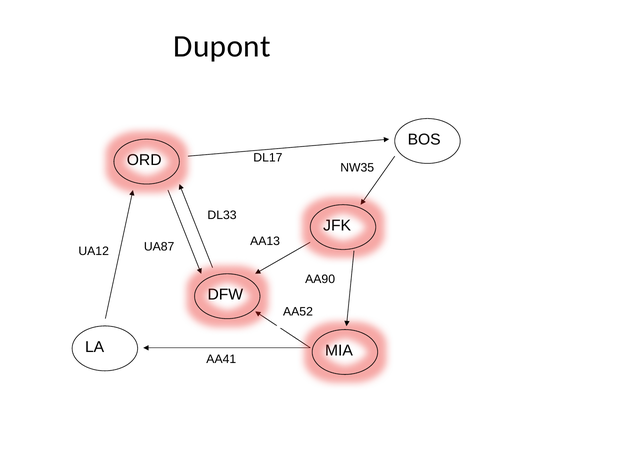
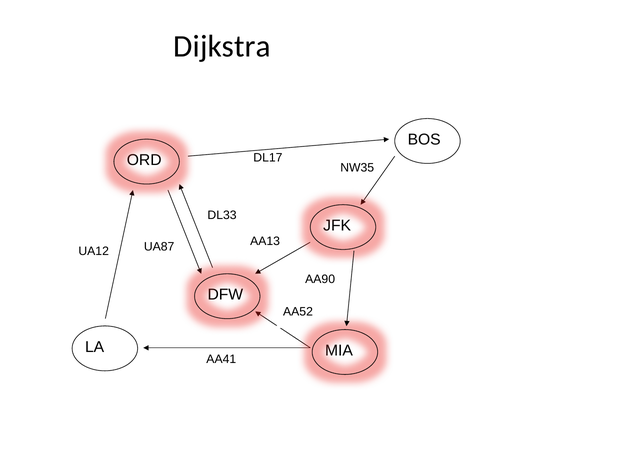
Dupont: Dupont -> Dijkstra
